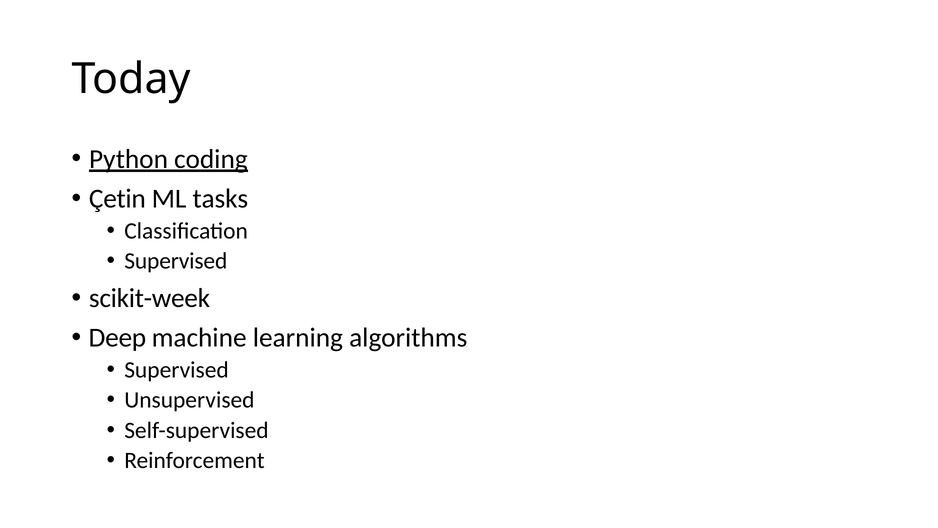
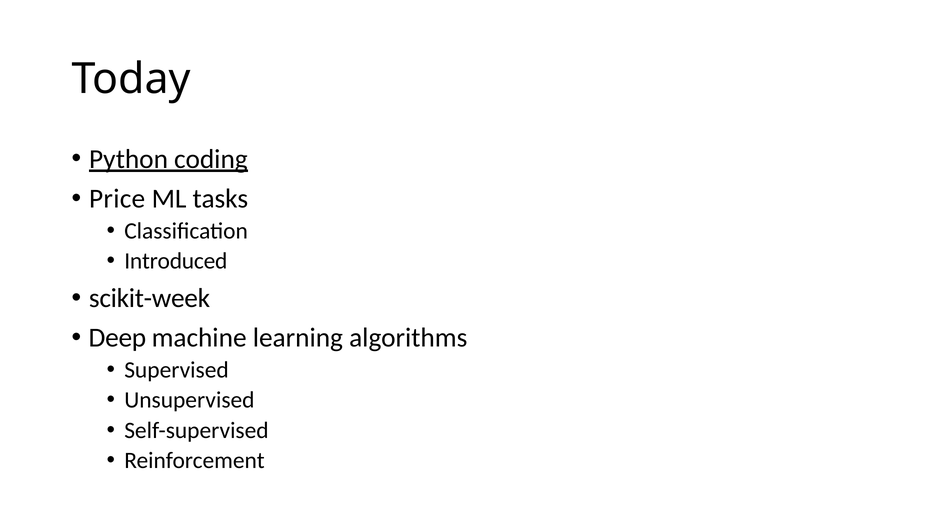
Çetin: Çetin -> Price
Supervised at (176, 261): Supervised -> Introduced
